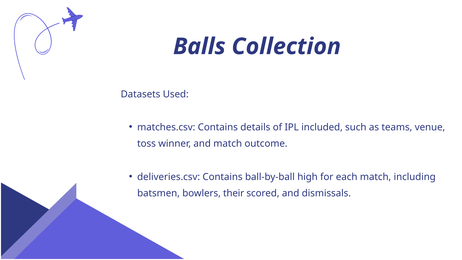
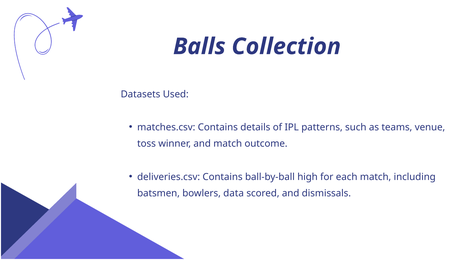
included: included -> patterns
their: their -> data
